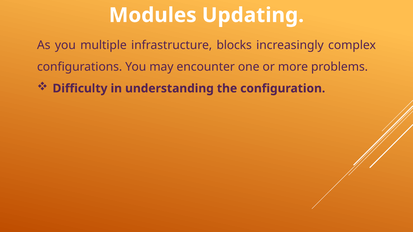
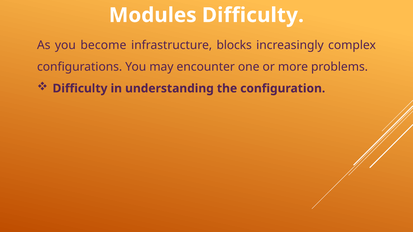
Modules Updating: Updating -> Difficulty
multiple: multiple -> become
